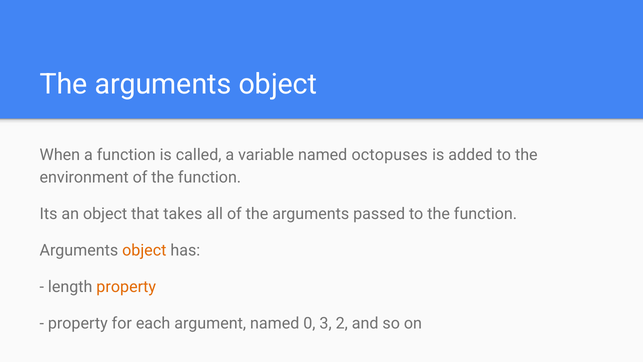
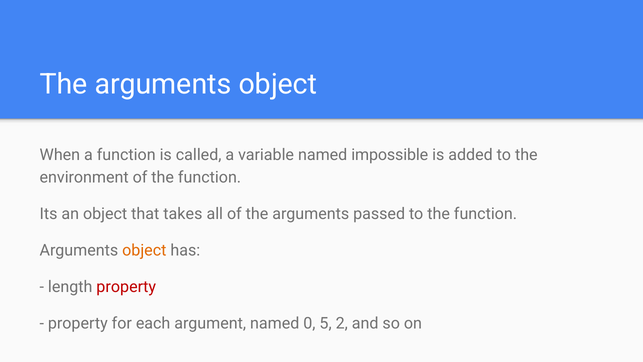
octopuses: octopuses -> impossible
property at (126, 287) colour: orange -> red
3: 3 -> 5
